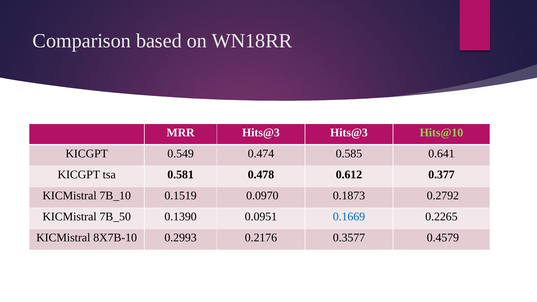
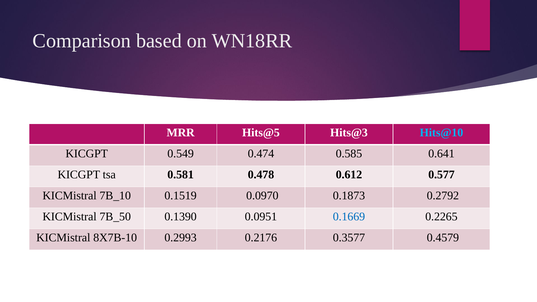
MRR Hits@3: Hits@3 -> Hits@5
Hits@10 colour: light green -> light blue
0.377: 0.377 -> 0.577
